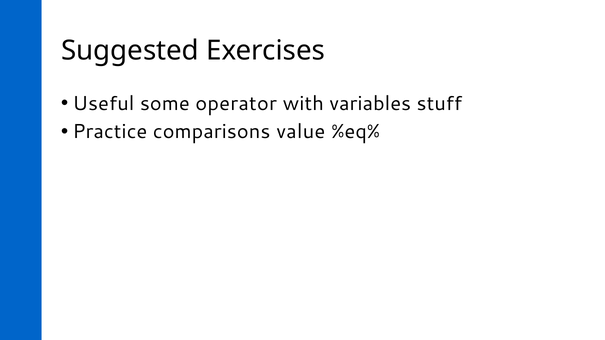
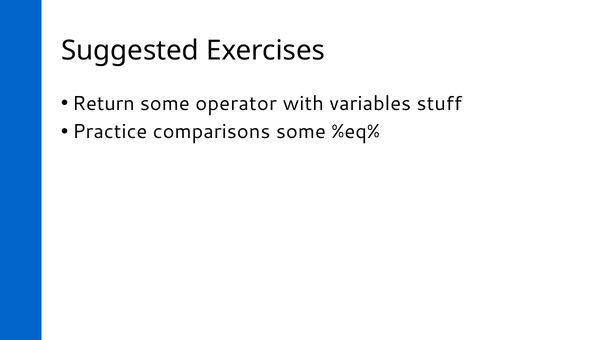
Useful: Useful -> Return
comparisons value: value -> some
